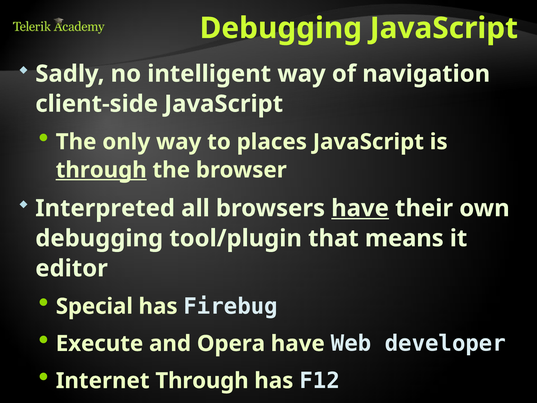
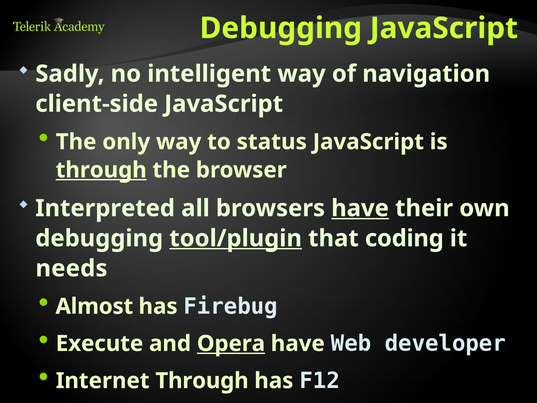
places: places -> status
tool/plugin underline: none -> present
means: means -> coding
editor: editor -> needs
Special: Special -> Almost
Opera underline: none -> present
